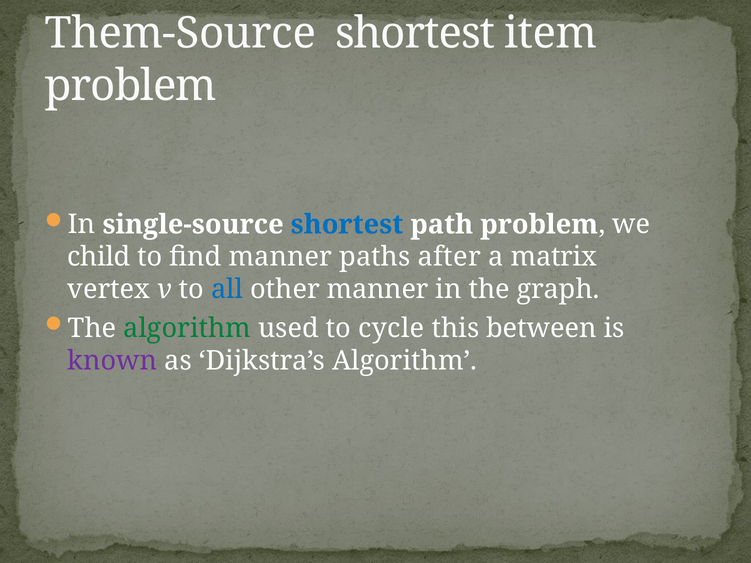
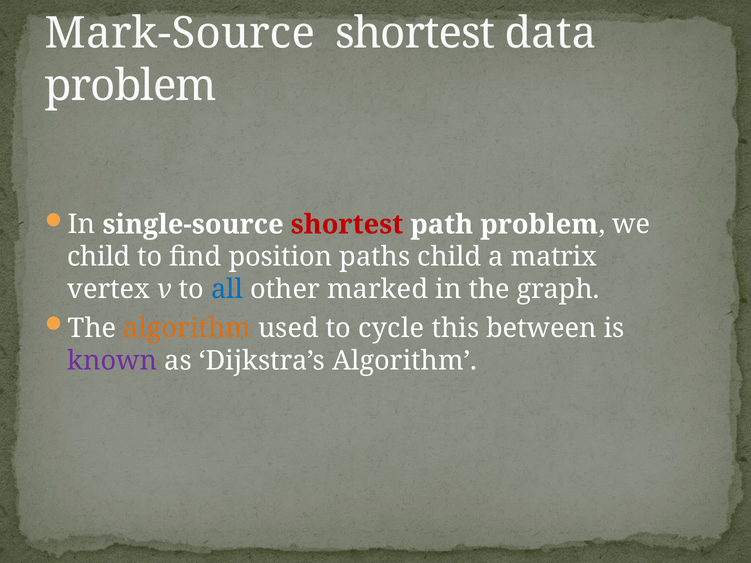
Them-Source: Them-Source -> Mark-Source
item: item -> data
shortest at (347, 225) colour: blue -> red
find manner: manner -> position
paths after: after -> child
other manner: manner -> marked
algorithm at (187, 328) colour: green -> orange
